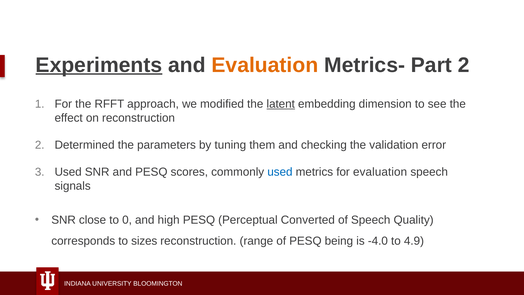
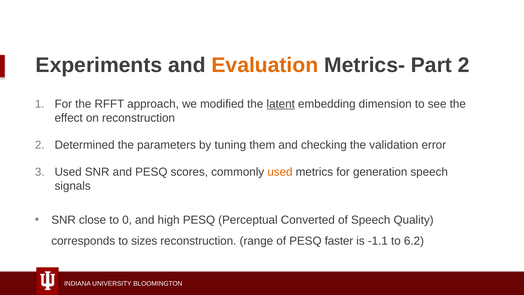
Experiments underline: present -> none
used at (280, 172) colour: blue -> orange
for evaluation: evaluation -> generation
being: being -> faster
-4.0: -4.0 -> -1.1
4.9: 4.9 -> 6.2
